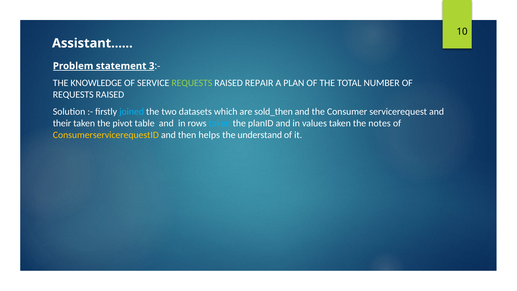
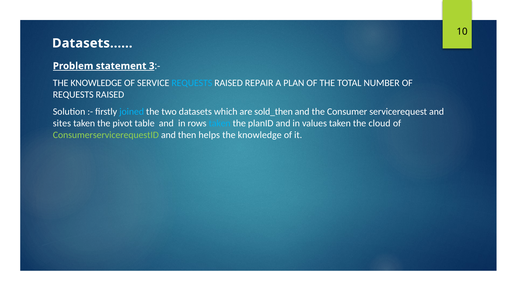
Assistant at (92, 43): Assistant -> Datasets
REQUESTS at (192, 83) colour: light green -> light blue
their: their -> sites
notes: notes -> cloud
ConsumerservicerequestID colour: yellow -> light green
understand at (260, 135): understand -> knowledge
